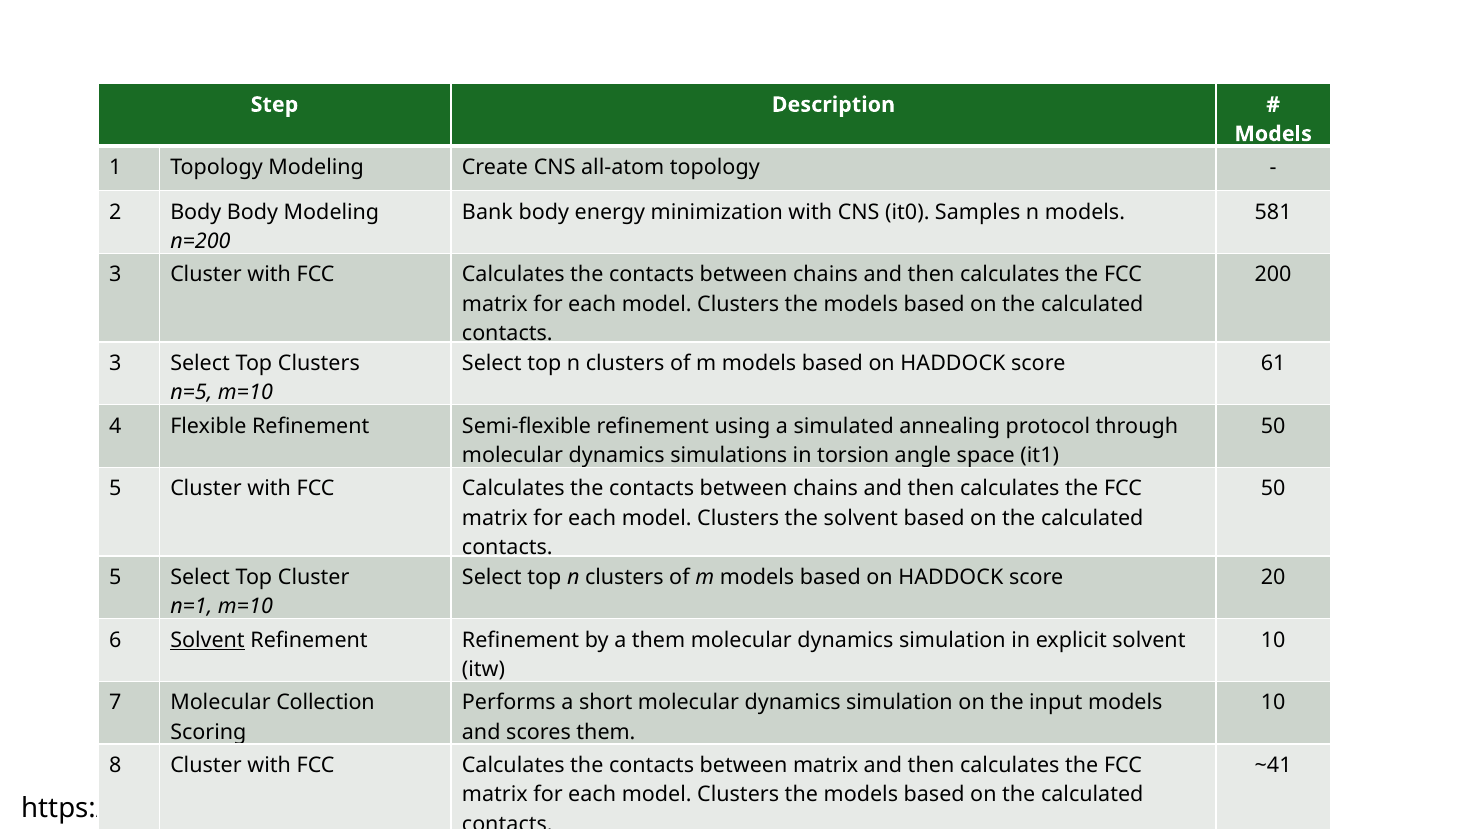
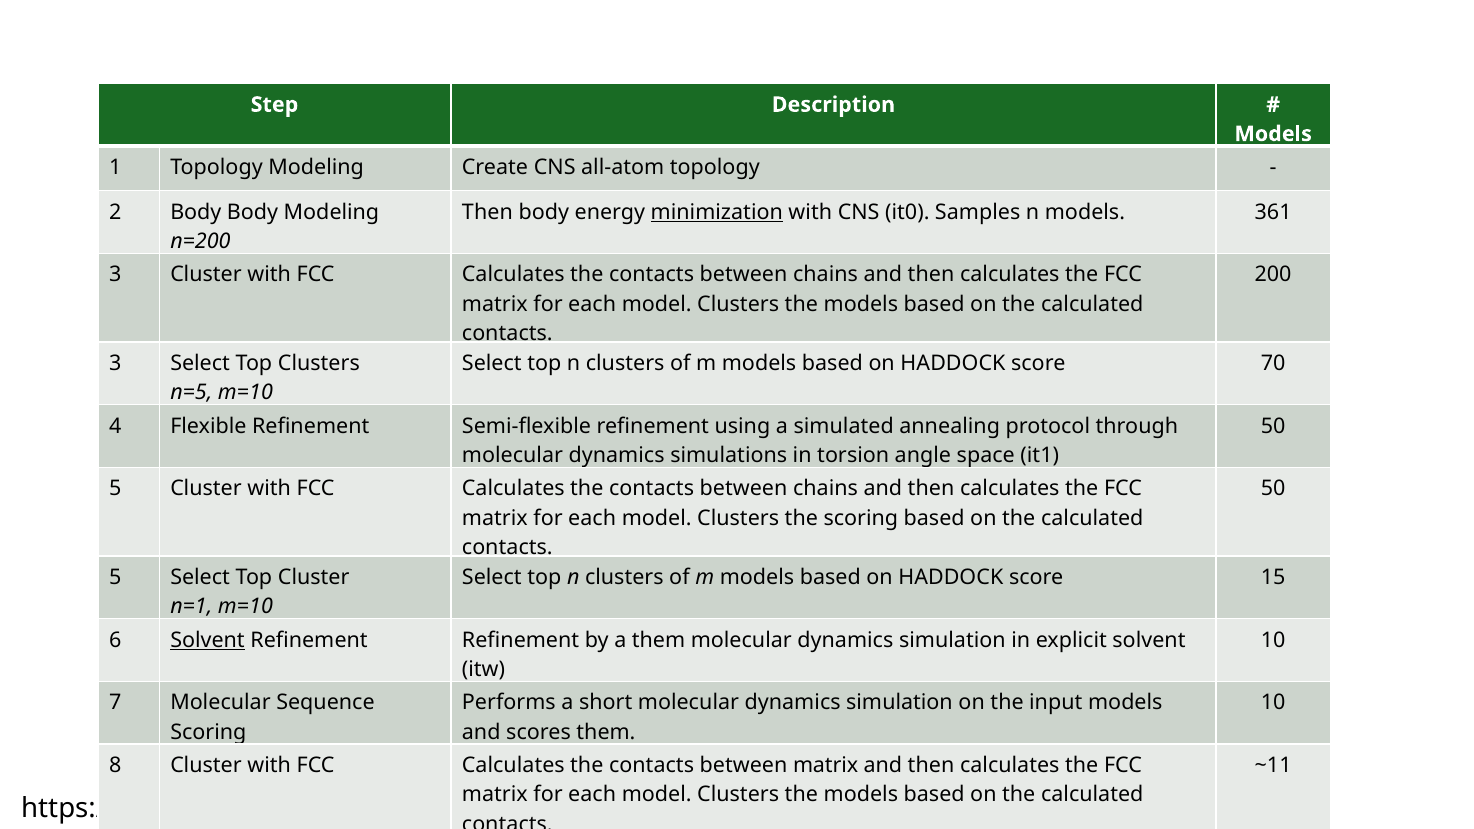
Bank at (487, 212): Bank -> Then
minimization underline: none -> present
581: 581 -> 361
61: 61 -> 70
the solvent: solvent -> scoring
20: 20 -> 15
Collection: Collection -> Sequence
~41: ~41 -> ~11
